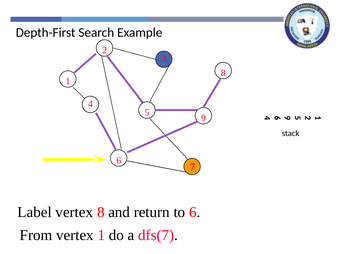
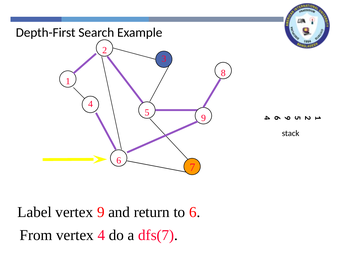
vertex 8: 8 -> 9
vertex 1: 1 -> 4
